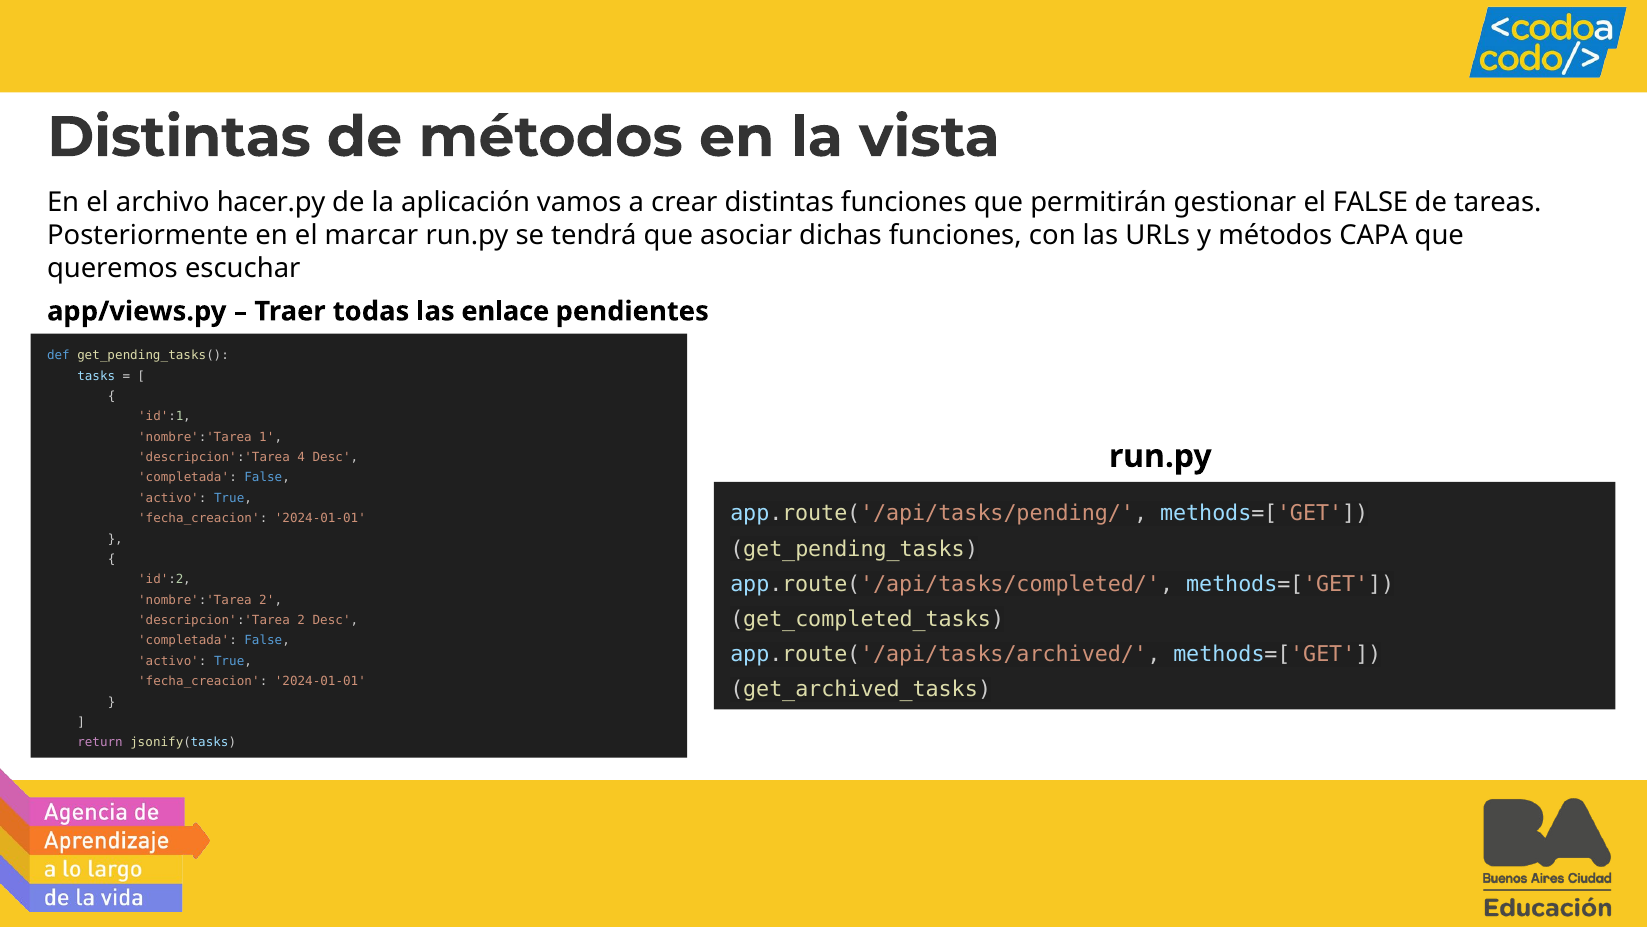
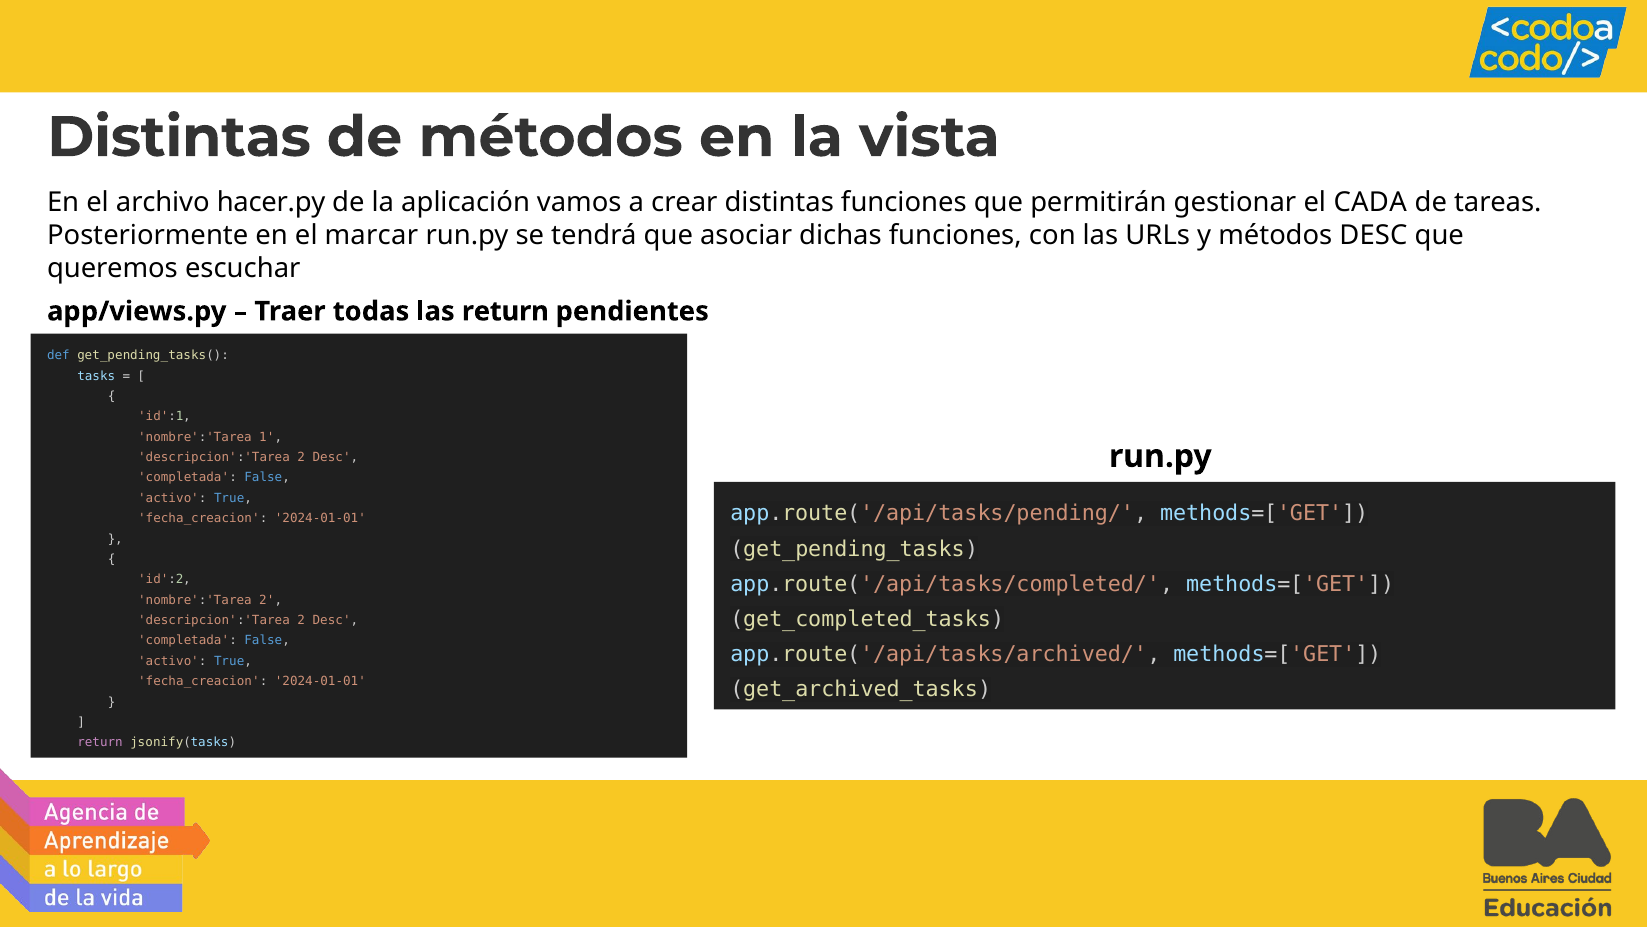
el FALSE: FALSE -> CADA
métodos CAPA: CAPA -> DESC
las enlace: enlace -> return
4 at (301, 457): 4 -> 2
